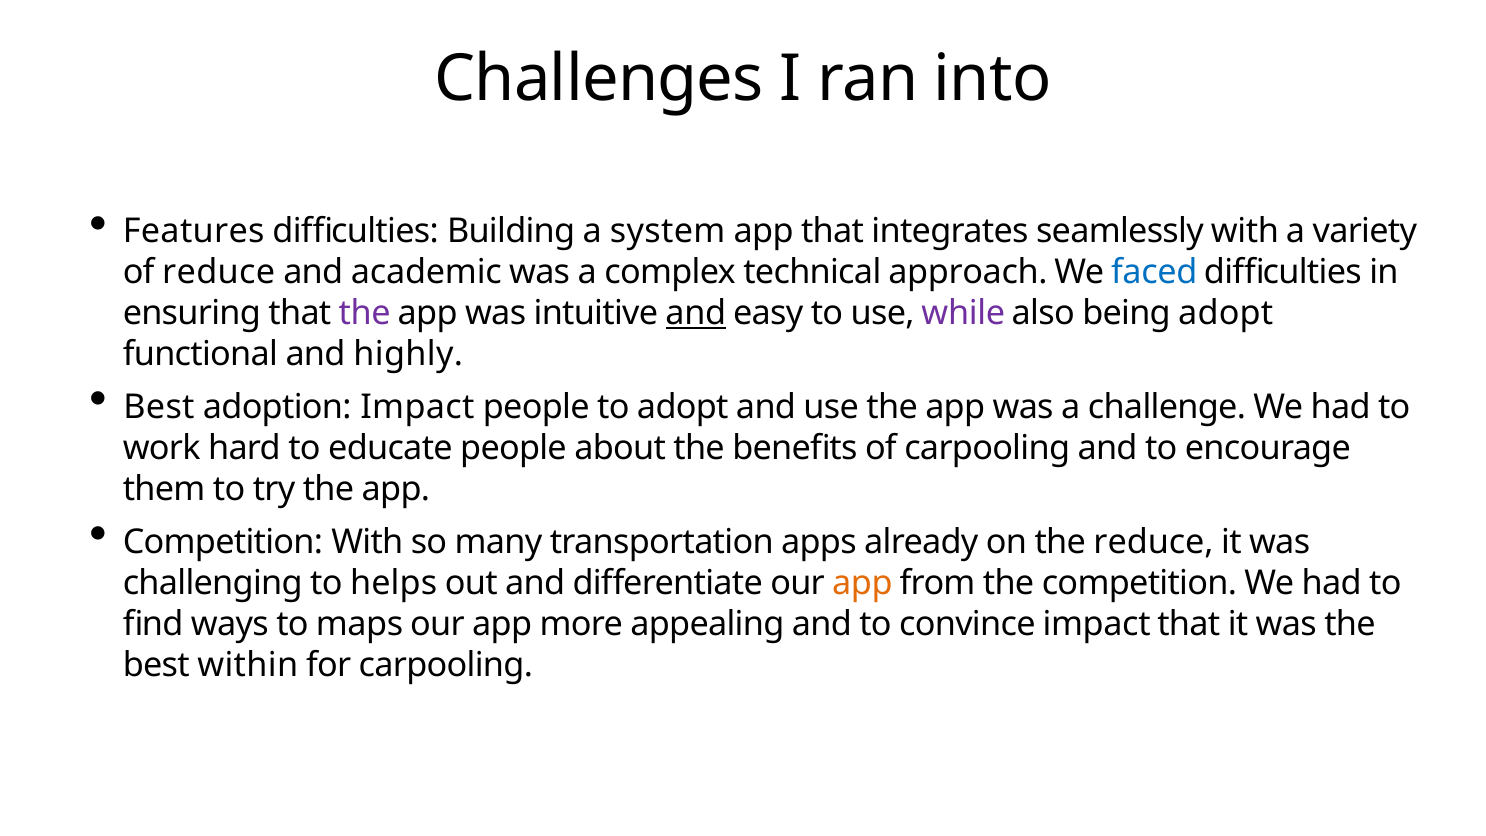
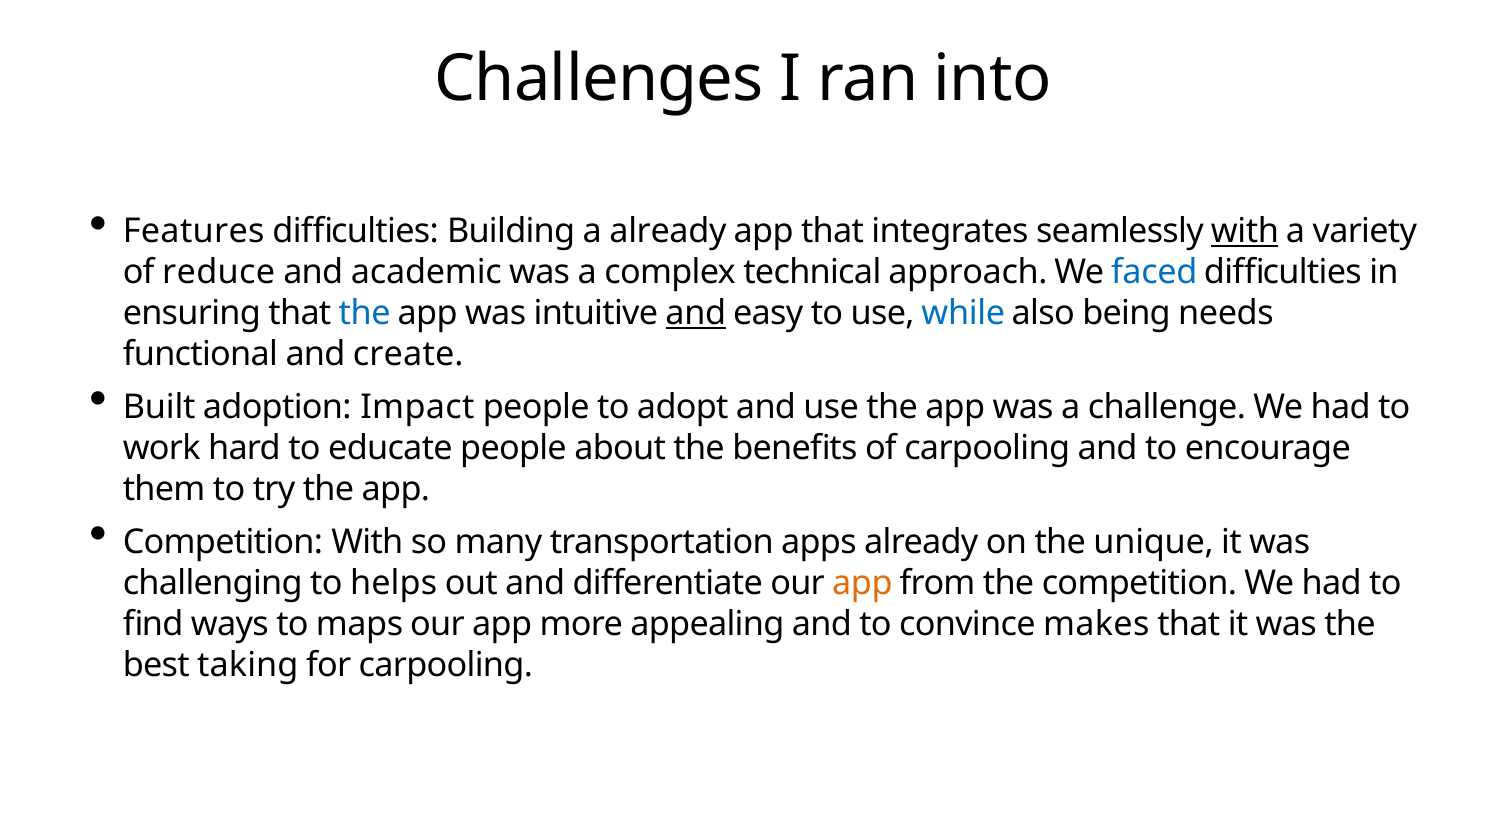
a system: system -> already
with at (1245, 231) underline: none -> present
the at (365, 313) colour: purple -> blue
while colour: purple -> blue
being adopt: adopt -> needs
highly: highly -> create
Best at (159, 407): Best -> Built
the reduce: reduce -> unique
convince impact: impact -> makes
within: within -> taking
